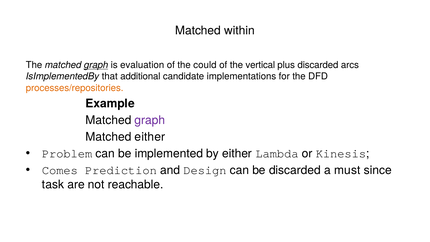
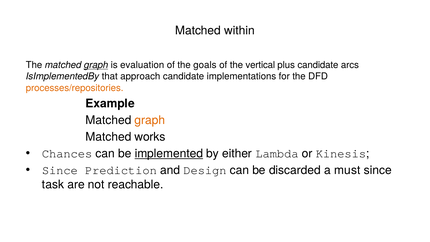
could: could -> goals
plus discarded: discarded -> candidate
additional: additional -> approach
graph at (150, 120) colour: purple -> orange
Matched either: either -> works
Problem: Problem -> Chances
implemented underline: none -> present
Comes at (60, 170): Comes -> Since
